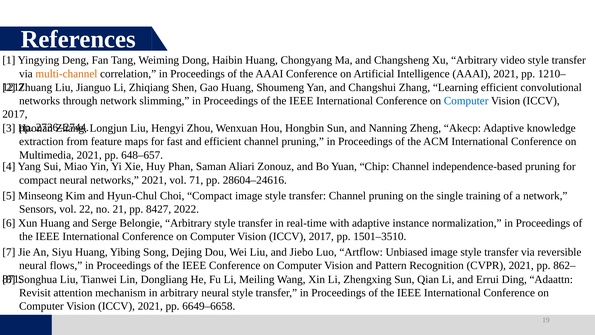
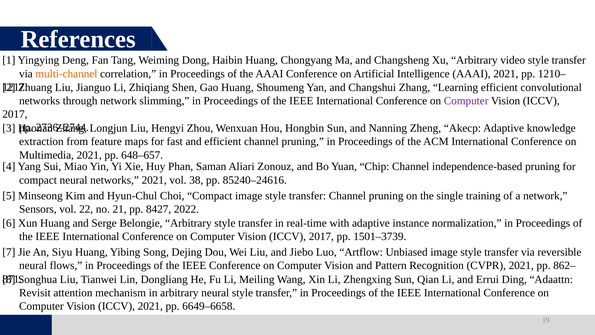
Computer at (466, 101) colour: blue -> purple
71: 71 -> 38
28604–24616: 28604–24616 -> 85240–24616
1501–3510: 1501–3510 -> 1501–3739
